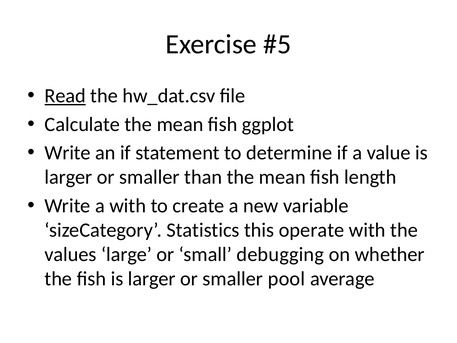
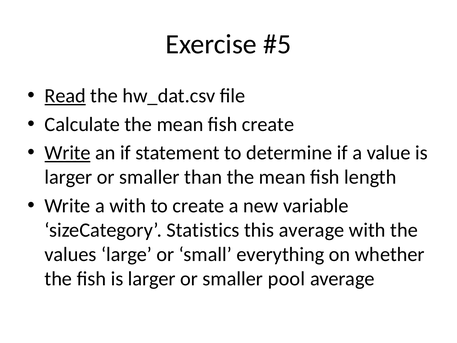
fish ggplot: ggplot -> create
Write at (68, 153) underline: none -> present
this operate: operate -> average
debugging: debugging -> everything
